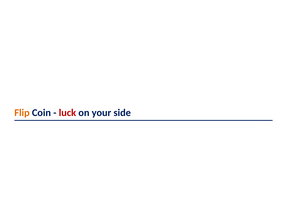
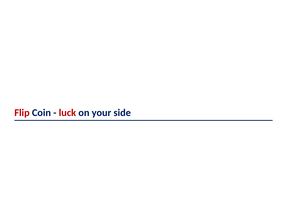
Flip colour: orange -> red
